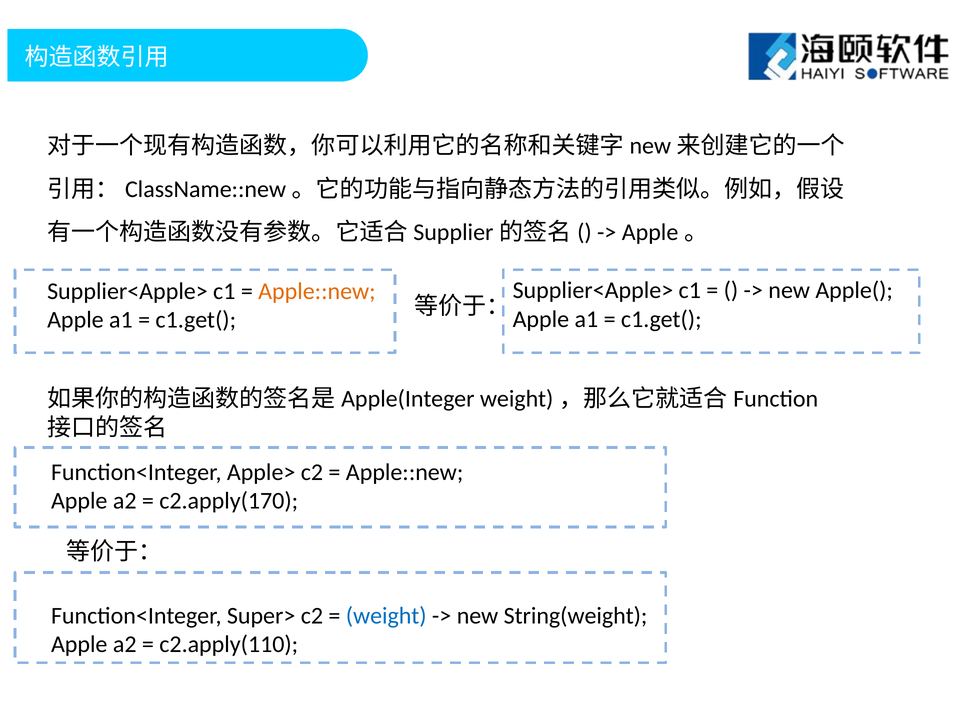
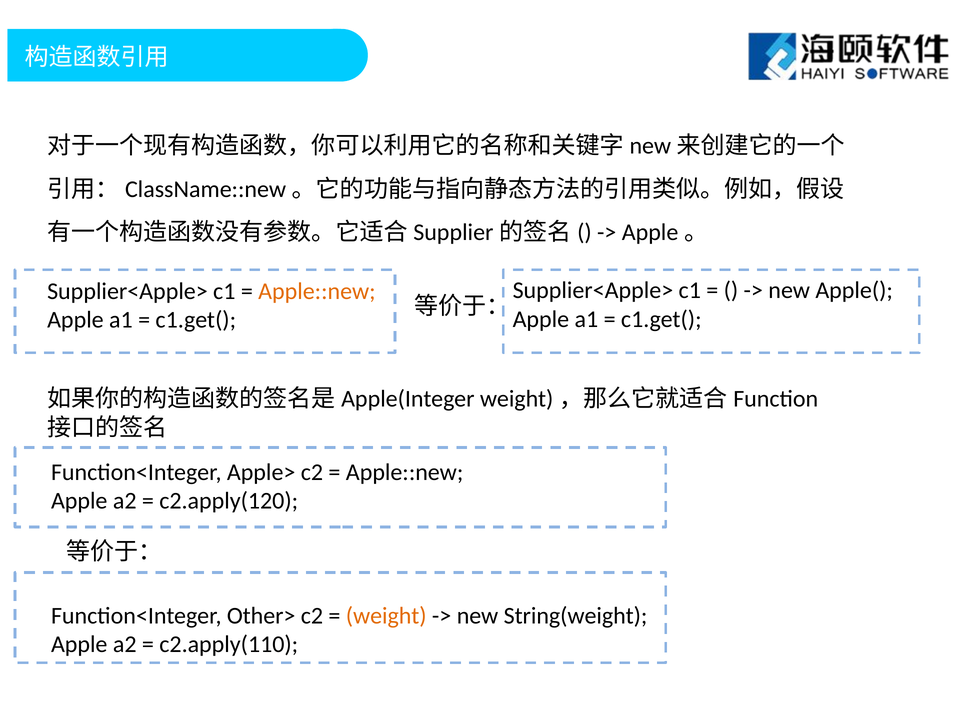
c2.apply(170: c2.apply(170 -> c2.apply(120
Super>: Super> -> Other>
weight colour: blue -> orange
